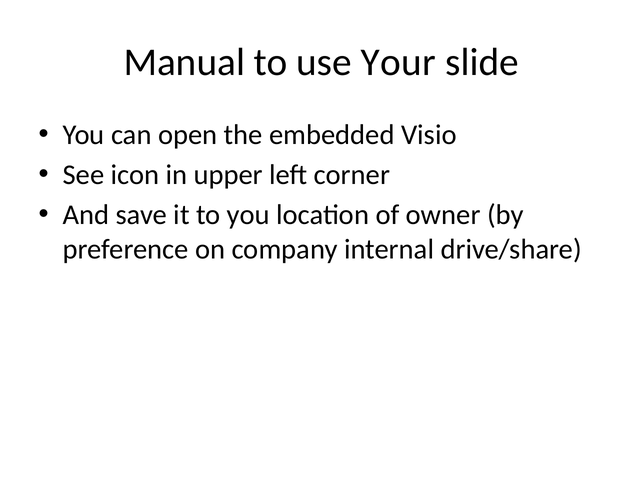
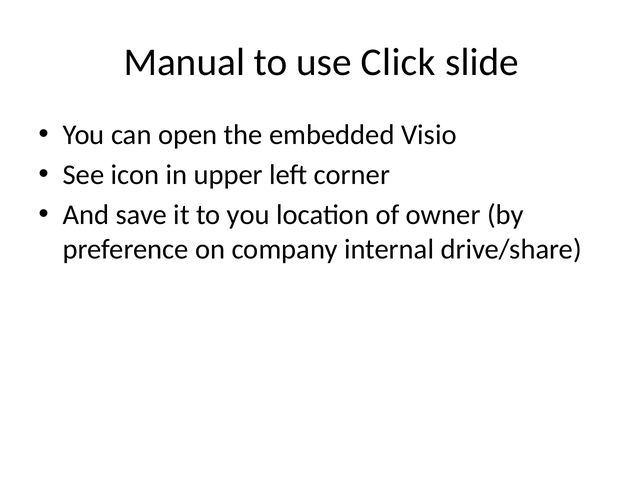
Your: Your -> Click
